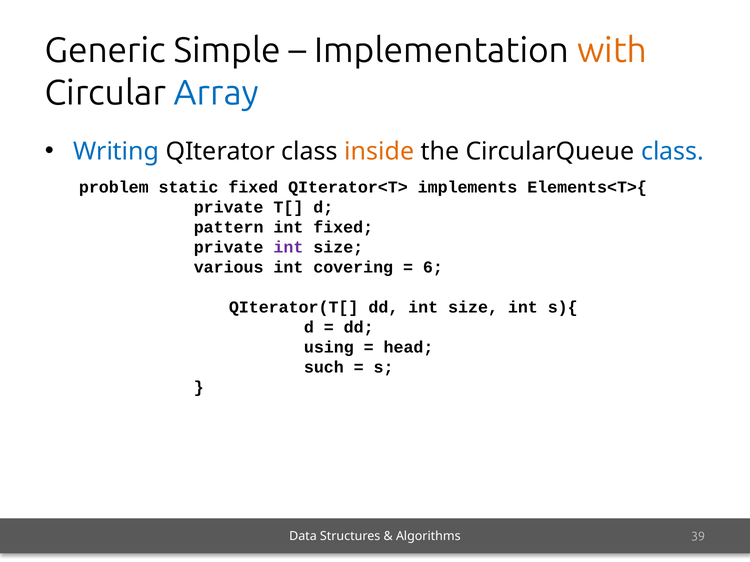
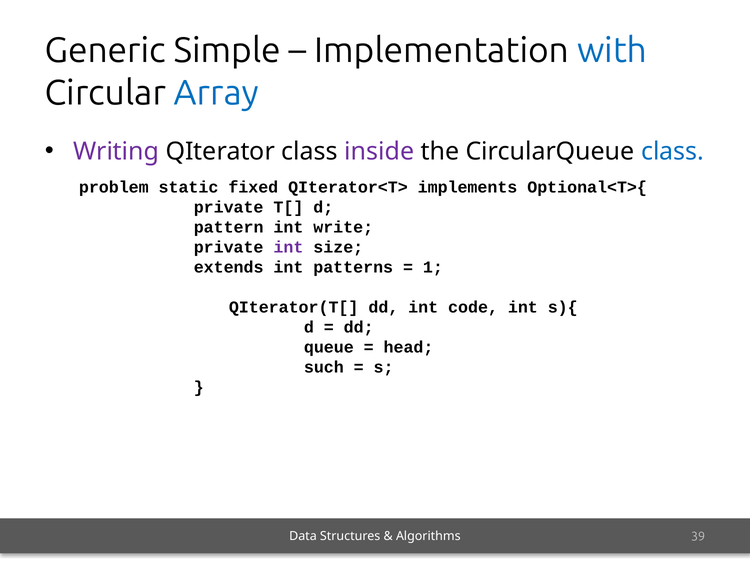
with colour: orange -> blue
Writing colour: blue -> purple
inside colour: orange -> purple
Elements<T>{: Elements<T>{ -> Optional<T>{
int fixed: fixed -> write
various: various -> extends
covering: covering -> patterns
6: 6 -> 1
dd int size: size -> code
using: using -> queue
